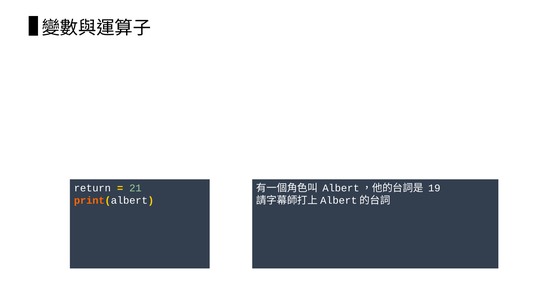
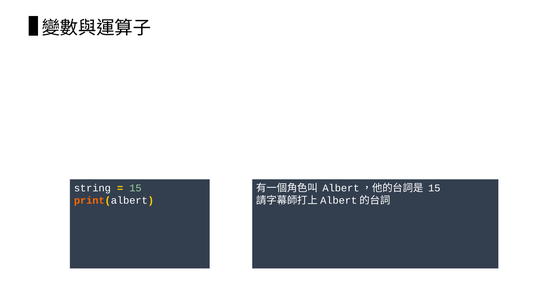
19 at (434, 188): 19 -> 15
return: return -> string
21 at (135, 188): 21 -> 15
